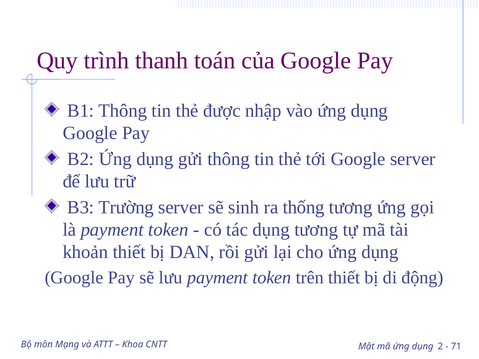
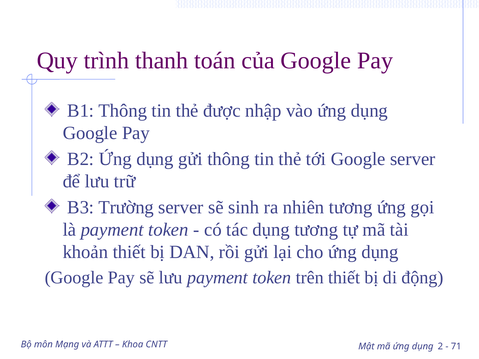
thống: thống -> nhiên
